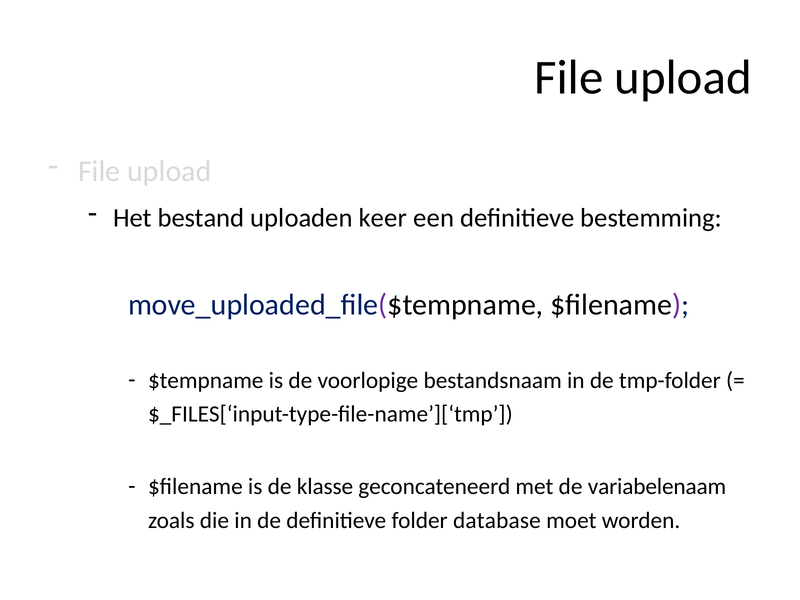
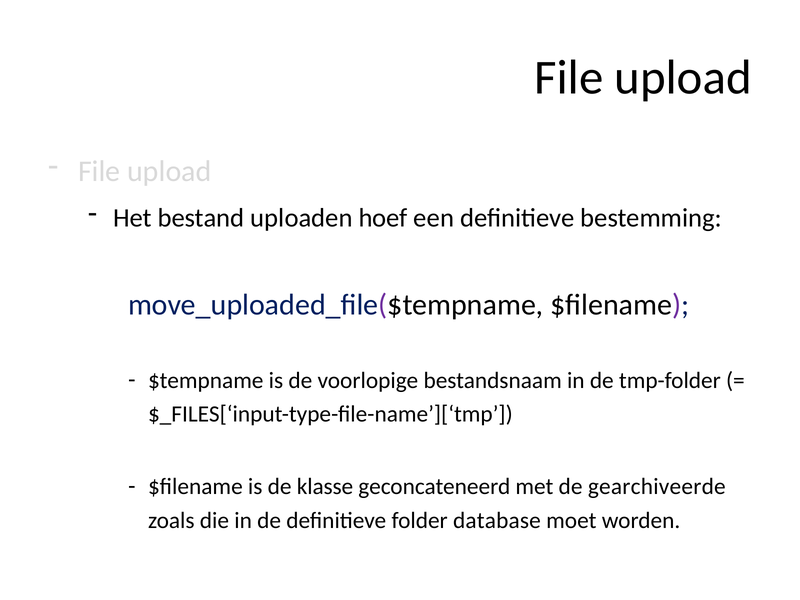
keer: keer -> hoef
variabelenaam: variabelenaam -> gearchiveerde
